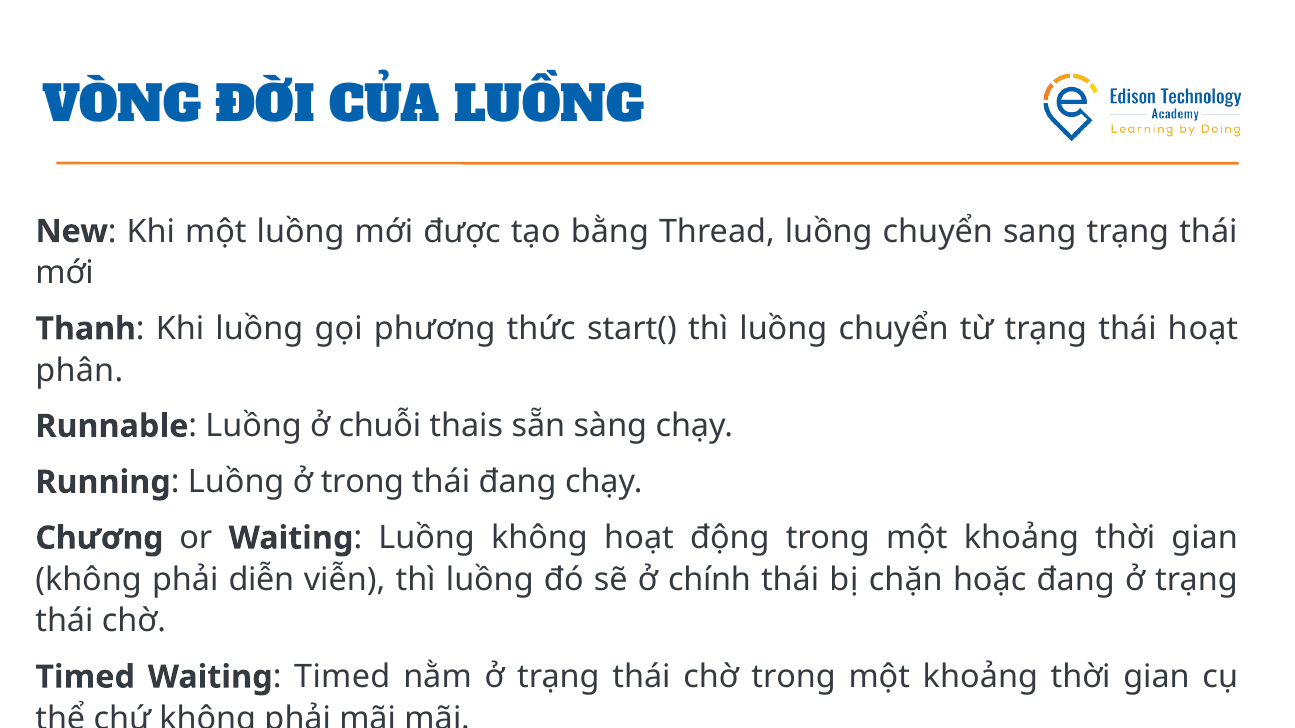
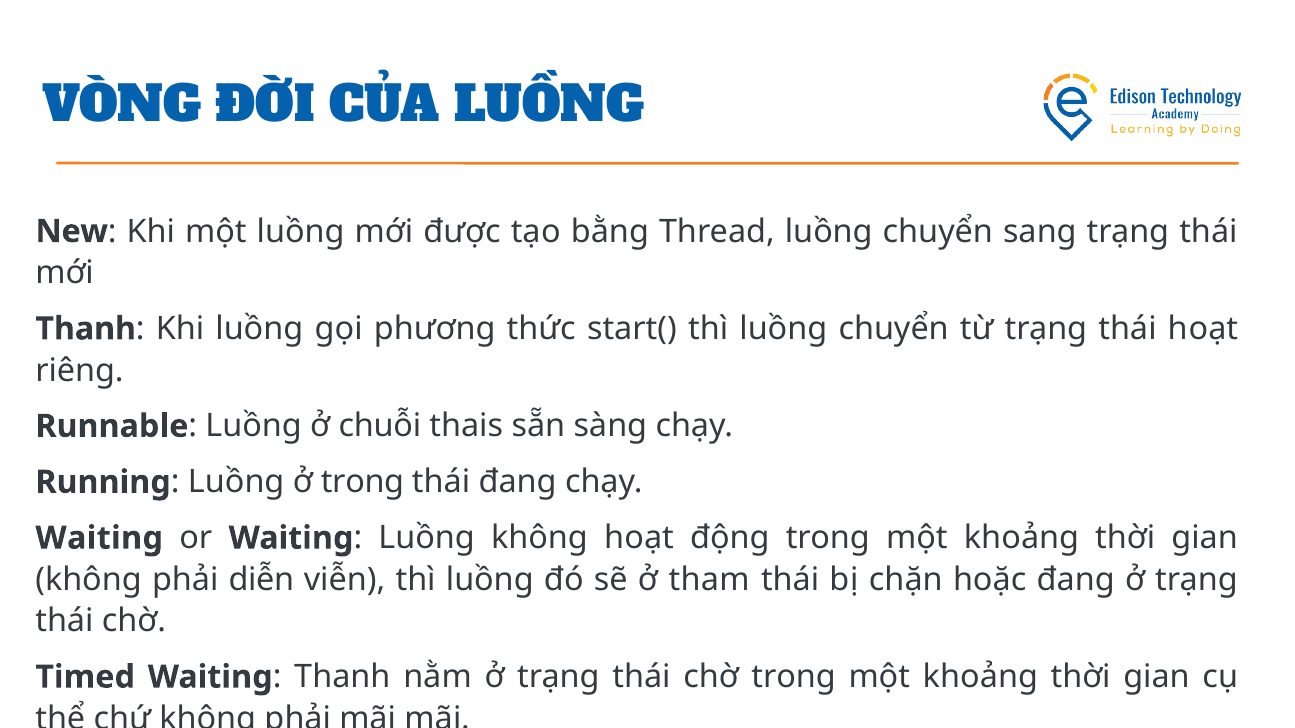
phân: phân -> riêng
Chương at (99, 538): Chương -> Waiting
chính: chính -> tham
Timed at (342, 677): Timed -> Thanh
